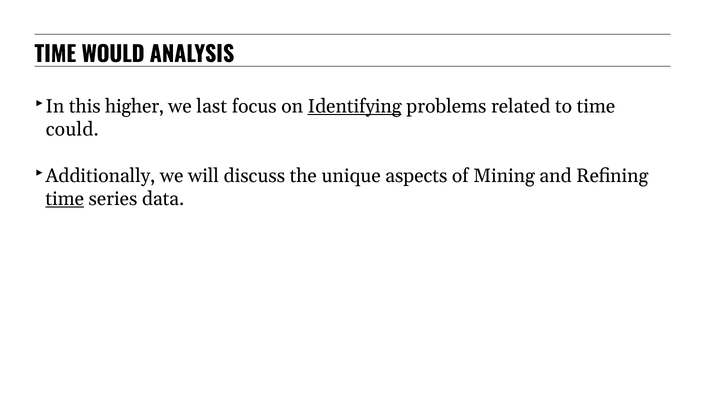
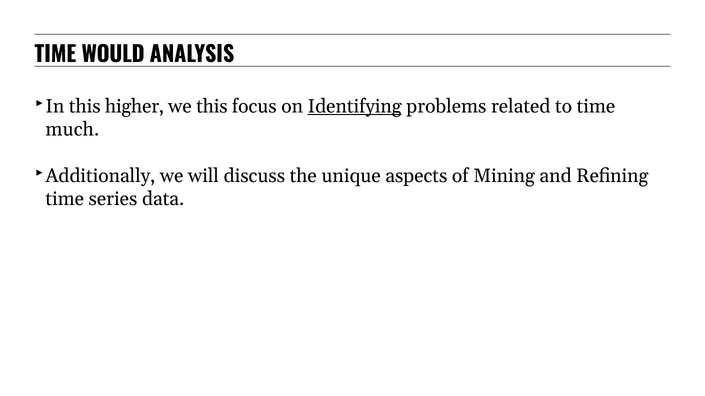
we last: last -> this
could: could -> much
time at (65, 199) underline: present -> none
